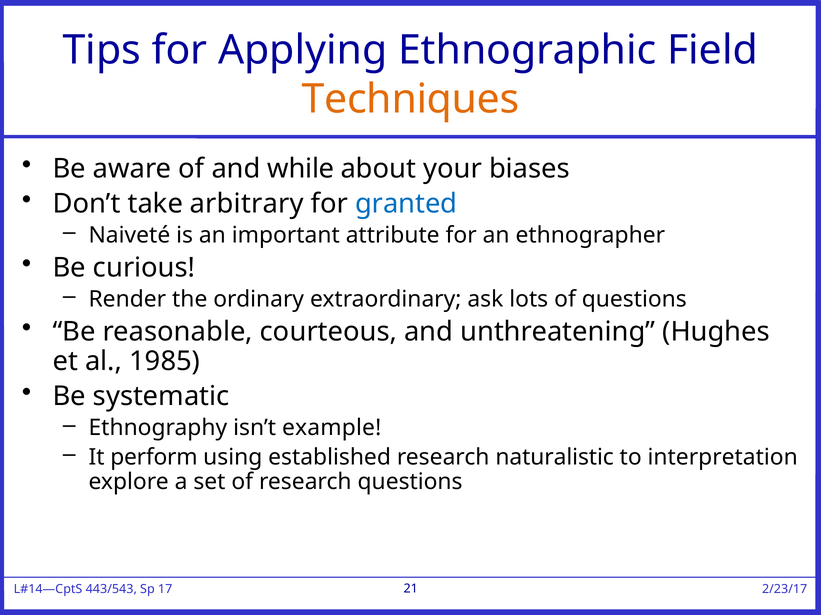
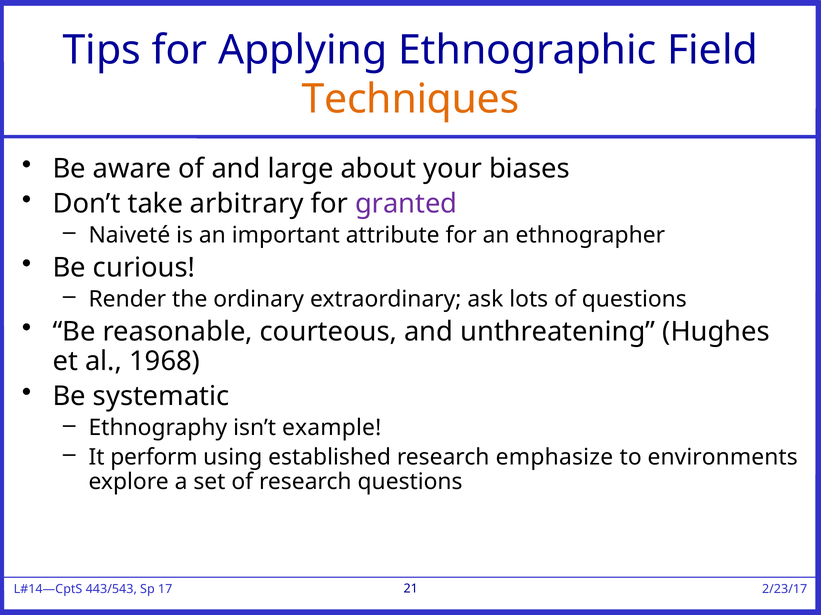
while: while -> large
granted colour: blue -> purple
1985: 1985 -> 1968
naturalistic: naturalistic -> emphasize
interpretation: interpretation -> environments
